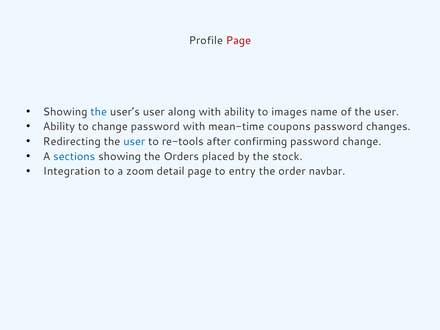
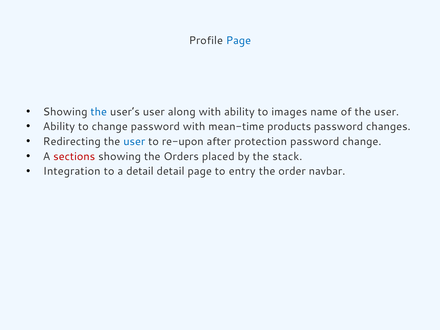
Page at (238, 41) colour: red -> blue
coupons: coupons -> products
re-tools: re-tools -> re-upon
confirming: confirming -> protection
sections colour: blue -> red
stock: stock -> stack
a zoom: zoom -> detail
